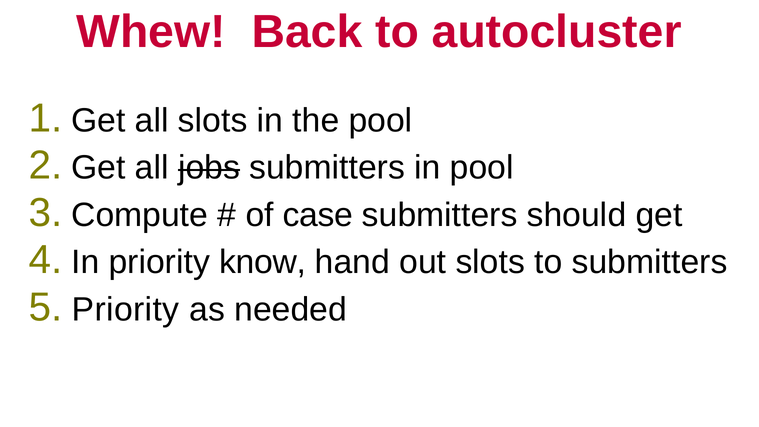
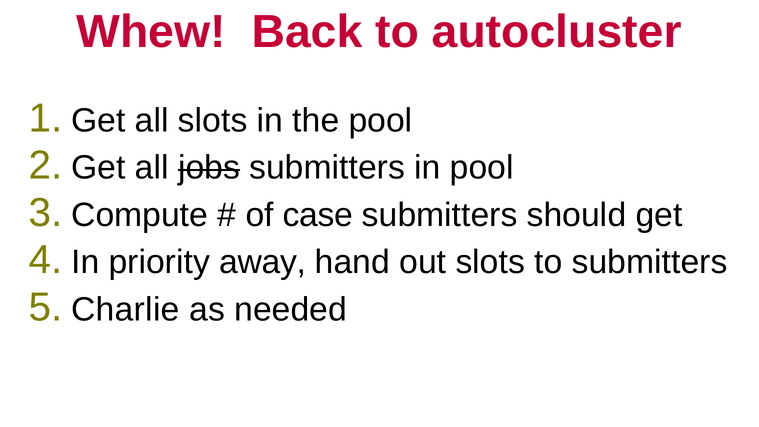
know: know -> away
Priority at (125, 309): Priority -> Charlie
